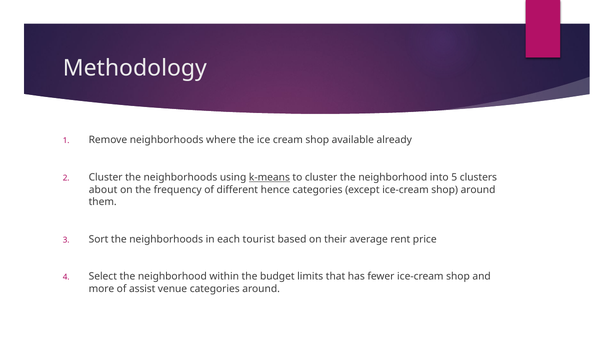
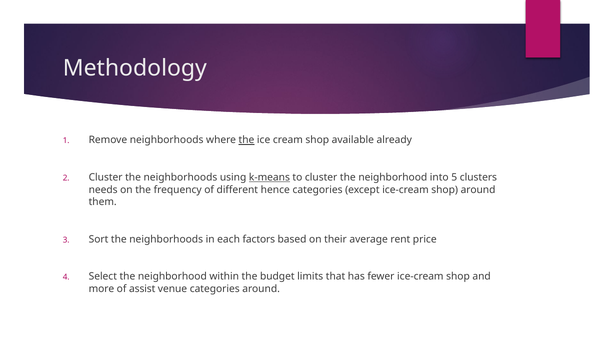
the at (246, 140) underline: none -> present
about: about -> needs
tourist: tourist -> factors
